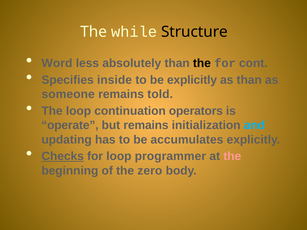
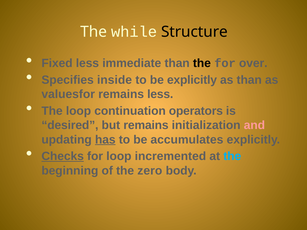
Word: Word -> Fixed
absolutely: absolutely -> immediate
cont: cont -> over
someone: someone -> valuesfor
remains told: told -> less
operate: operate -> desired
and colour: light blue -> pink
has underline: none -> present
programmer: programmer -> incremented
the at (232, 156) colour: pink -> light blue
